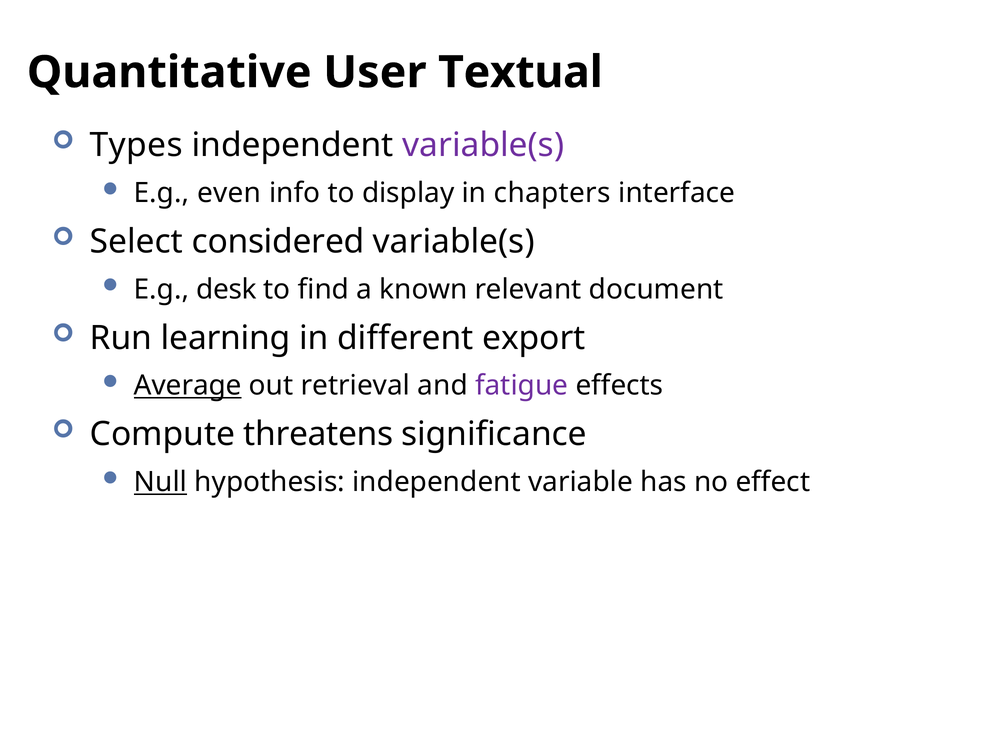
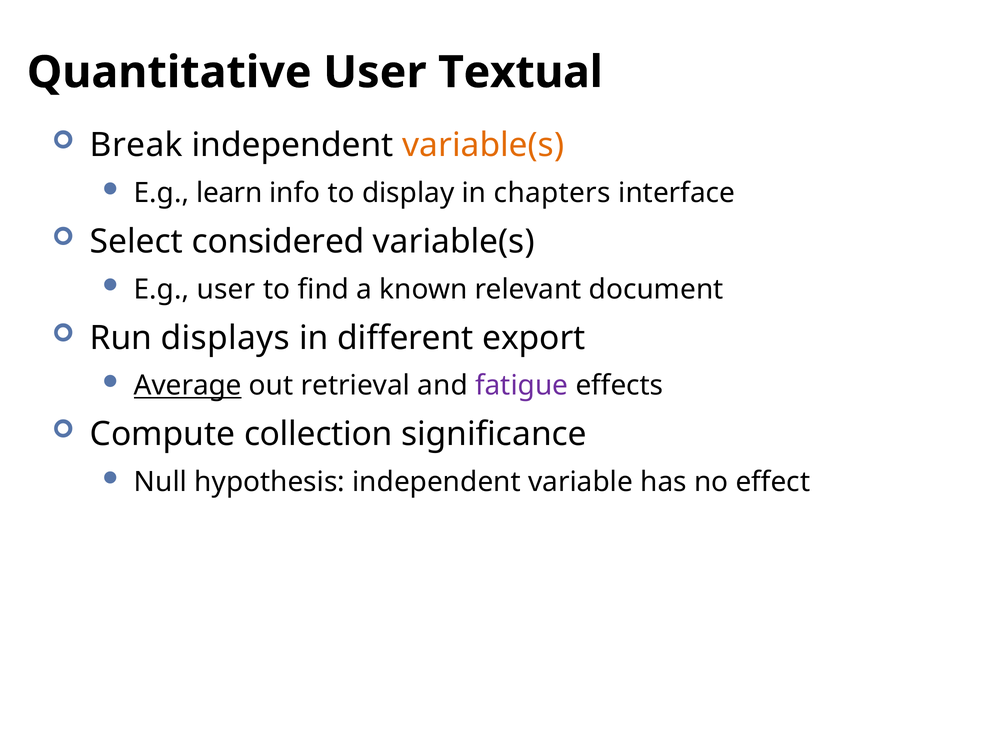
Types: Types -> Break
variable(s at (483, 145) colour: purple -> orange
even: even -> learn
E.g desk: desk -> user
learning: learning -> displays
threatens: threatens -> collection
Null underline: present -> none
